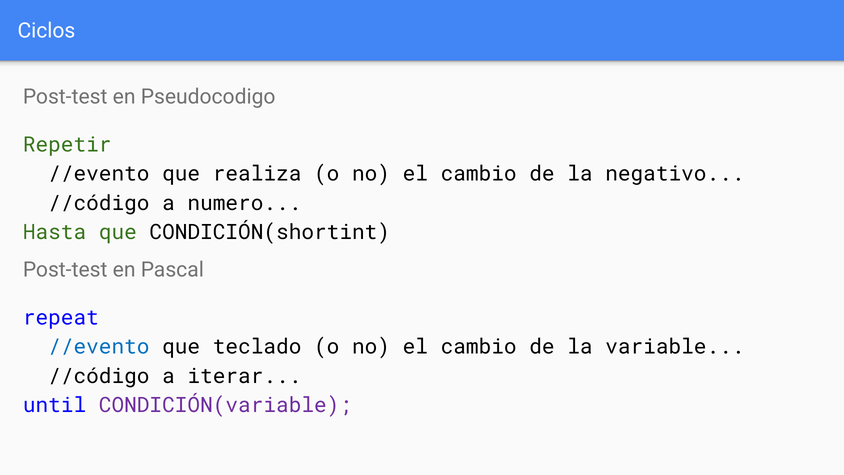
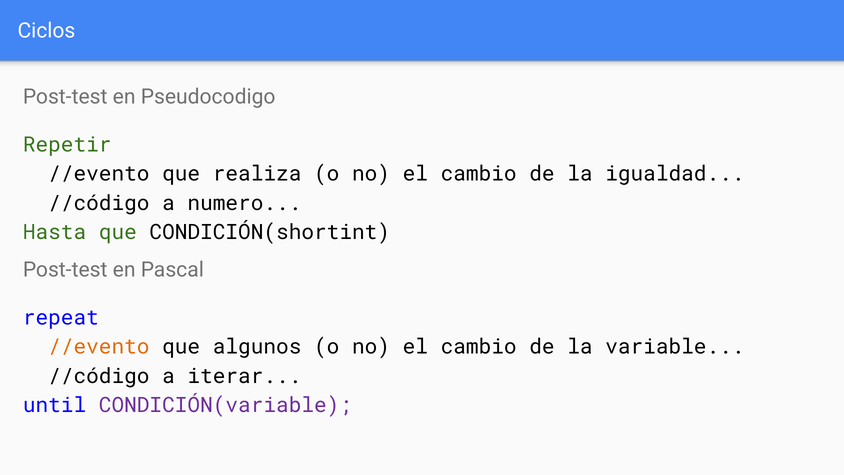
negativo: negativo -> igualdad
//evento at (99, 347) colour: blue -> orange
teclado: teclado -> algunos
